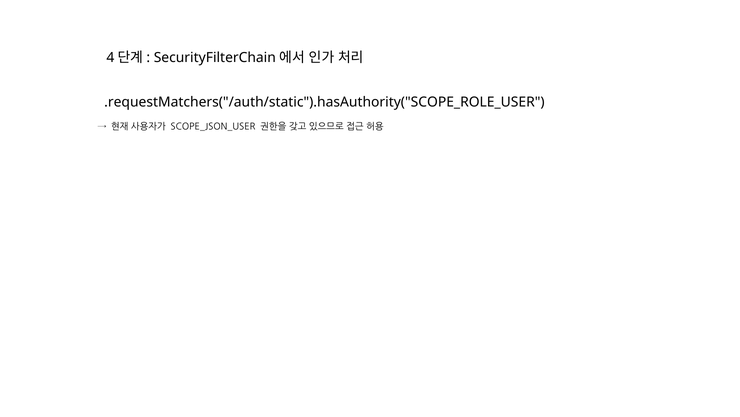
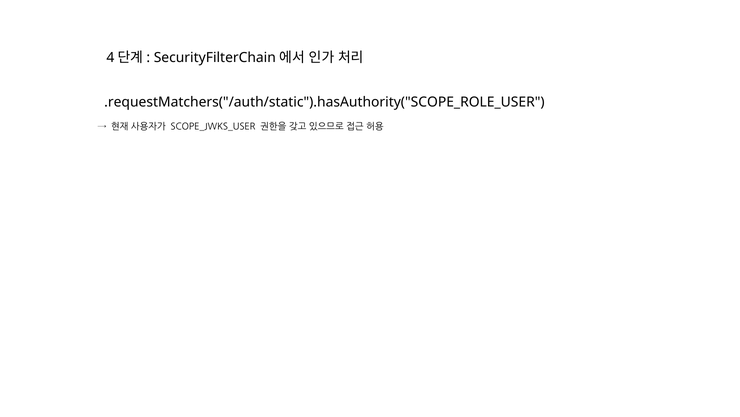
SCOPE_JSON_USER: SCOPE_JSON_USER -> SCOPE_JWKS_USER
